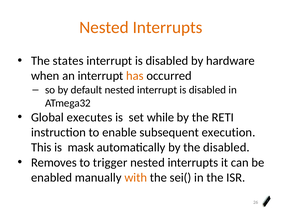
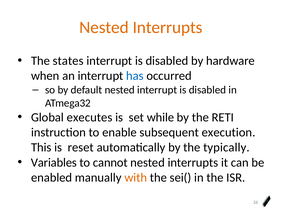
has colour: orange -> blue
mask: mask -> reset
the disabled: disabled -> typically
Removes: Removes -> Variables
trigger: trigger -> cannot
